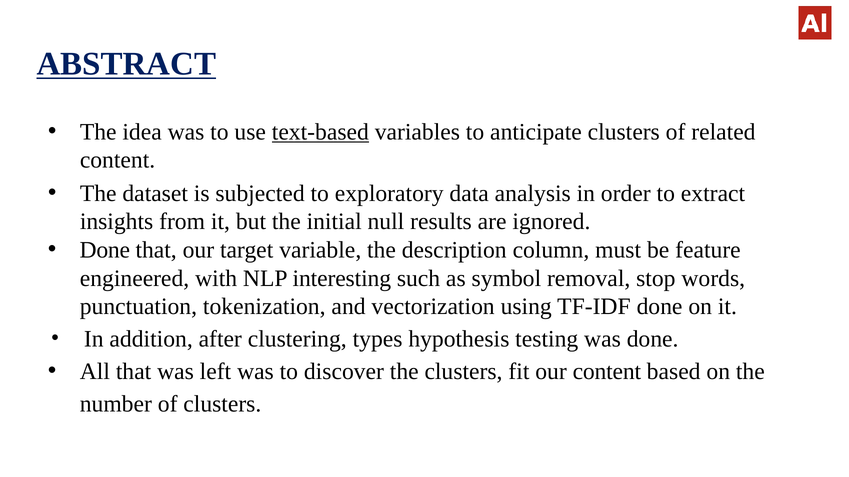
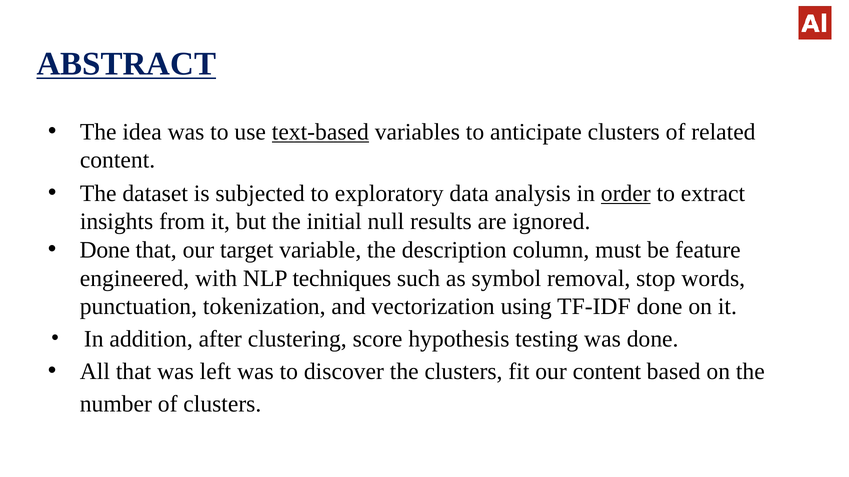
order underline: none -> present
interesting: interesting -> techniques
types: types -> score
